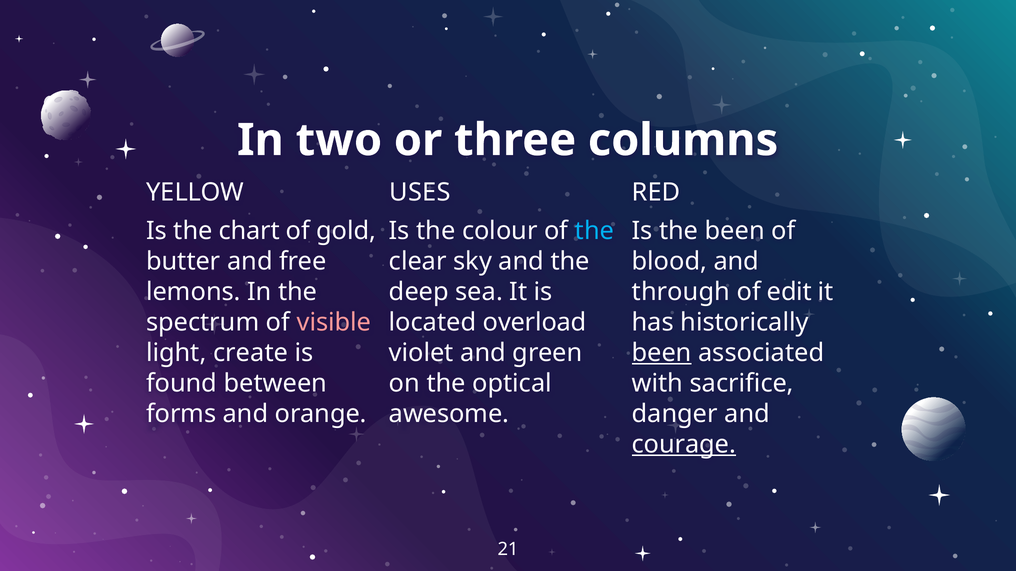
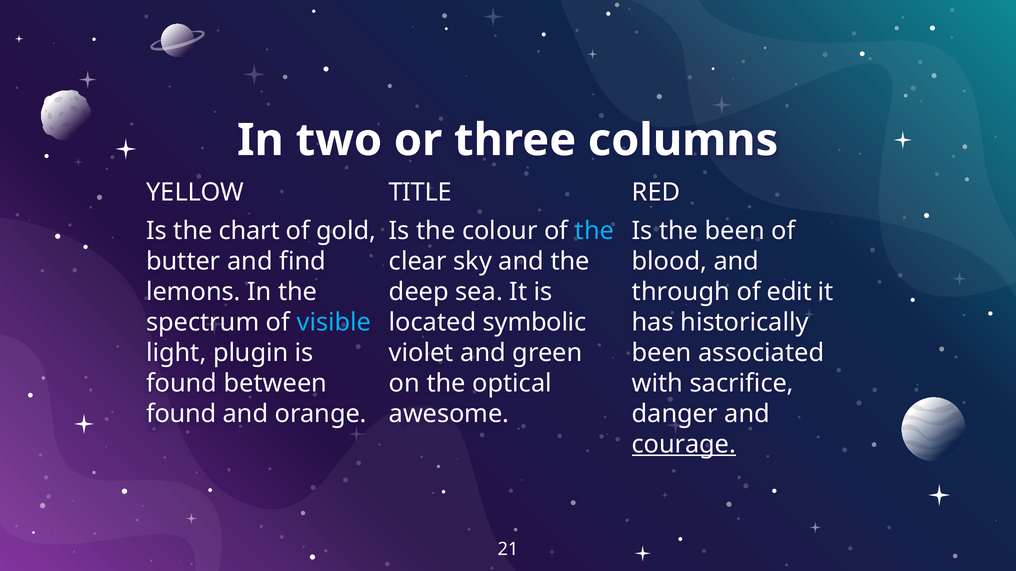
USES: USES -> TITLE
free: free -> find
visible colour: pink -> light blue
overload: overload -> symbolic
create: create -> plugin
been at (662, 353) underline: present -> none
forms at (181, 414): forms -> found
